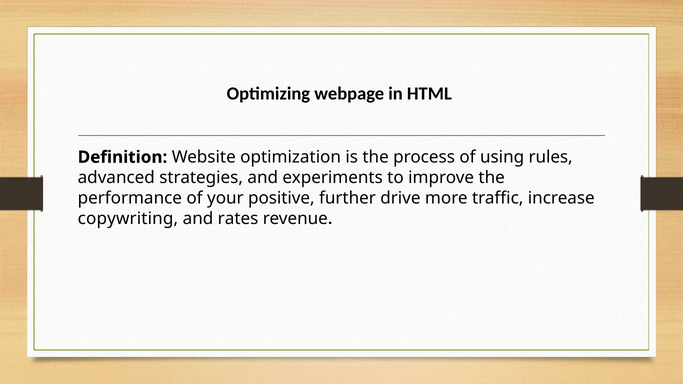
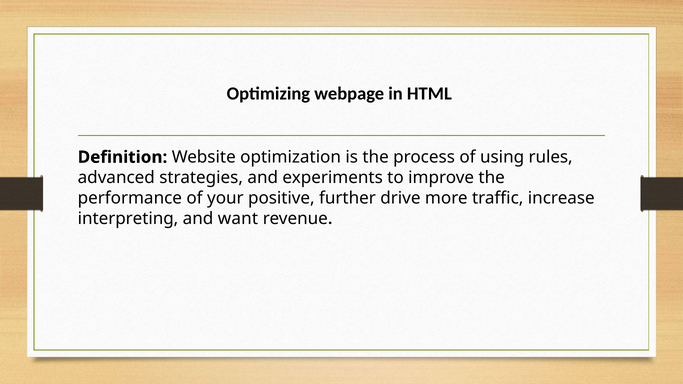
copywriting: copywriting -> interpreting
rates: rates -> want
